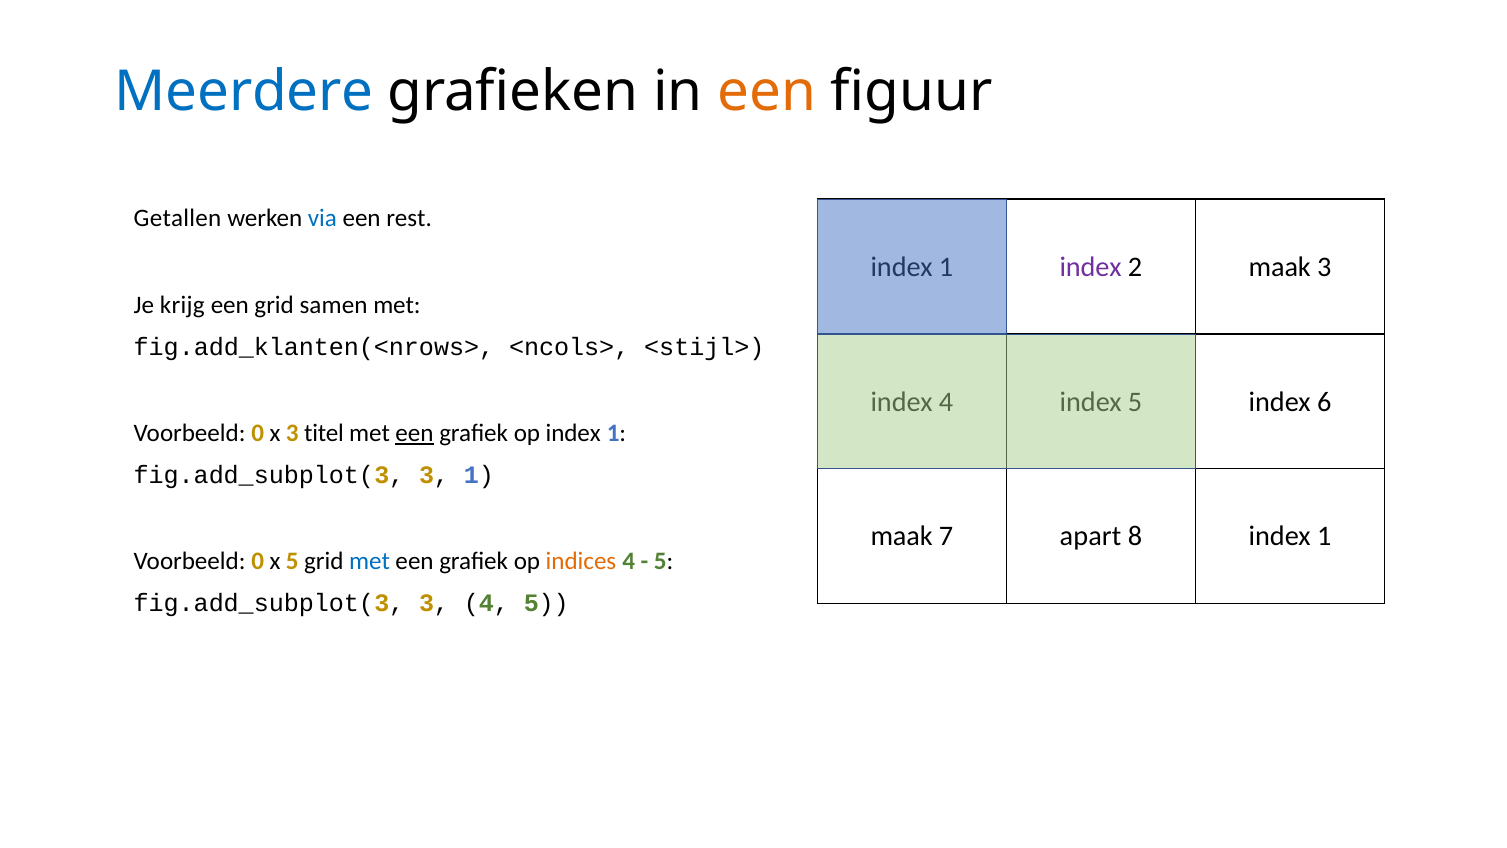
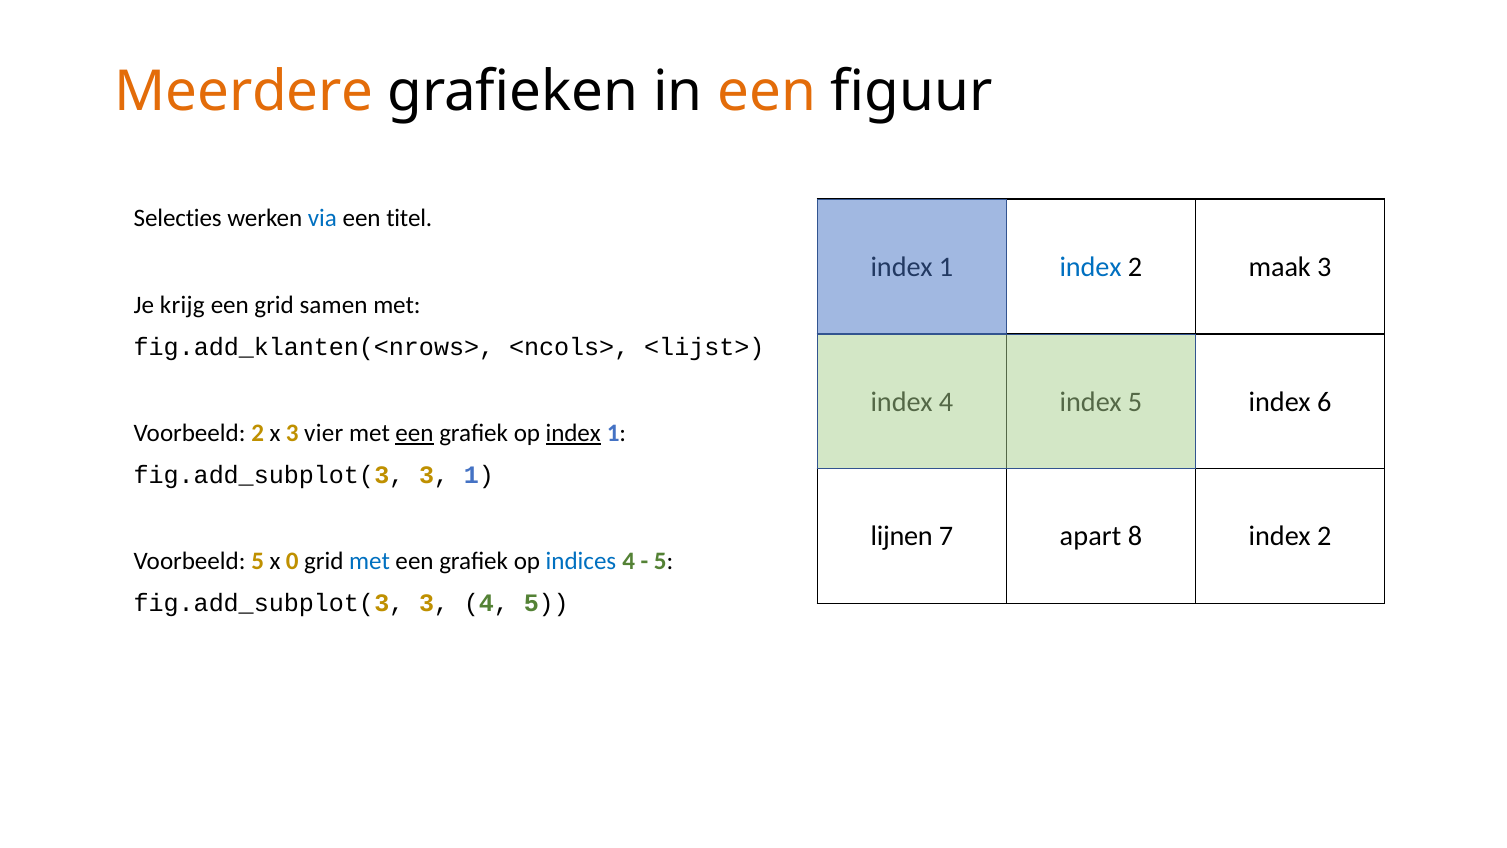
Meerdere colour: blue -> orange
Getallen: Getallen -> Selecties
rest: rest -> titel
index at (1091, 267) colour: purple -> blue
<stijl>: <stijl> -> <lijst>
0 at (258, 433): 0 -> 2
titel: titel -> vier
index at (573, 433) underline: none -> present
maak at (902, 536): maak -> lijnen
8 index 1: 1 -> 2
0 at (258, 561): 0 -> 5
x 5: 5 -> 0
indices colour: orange -> blue
